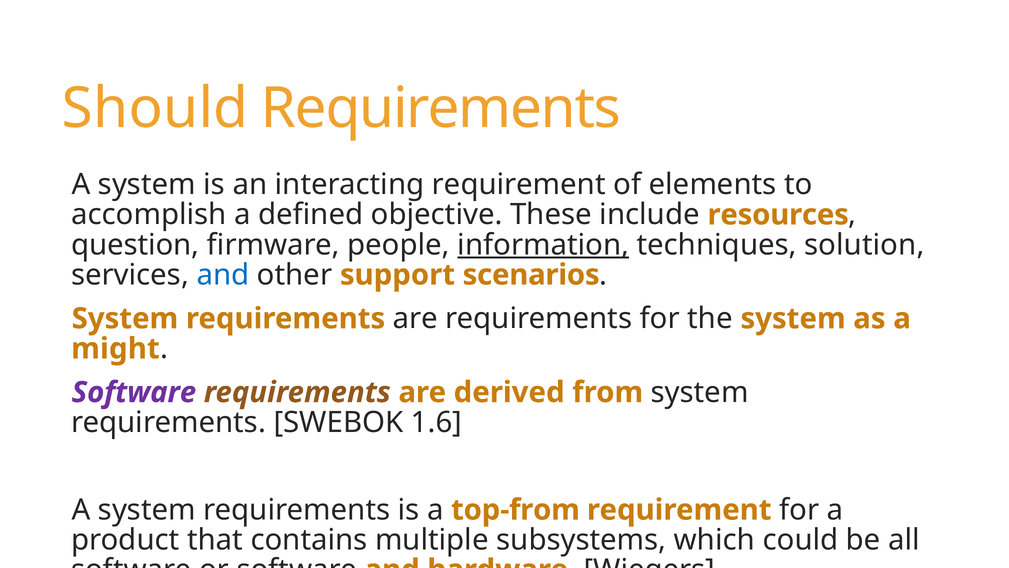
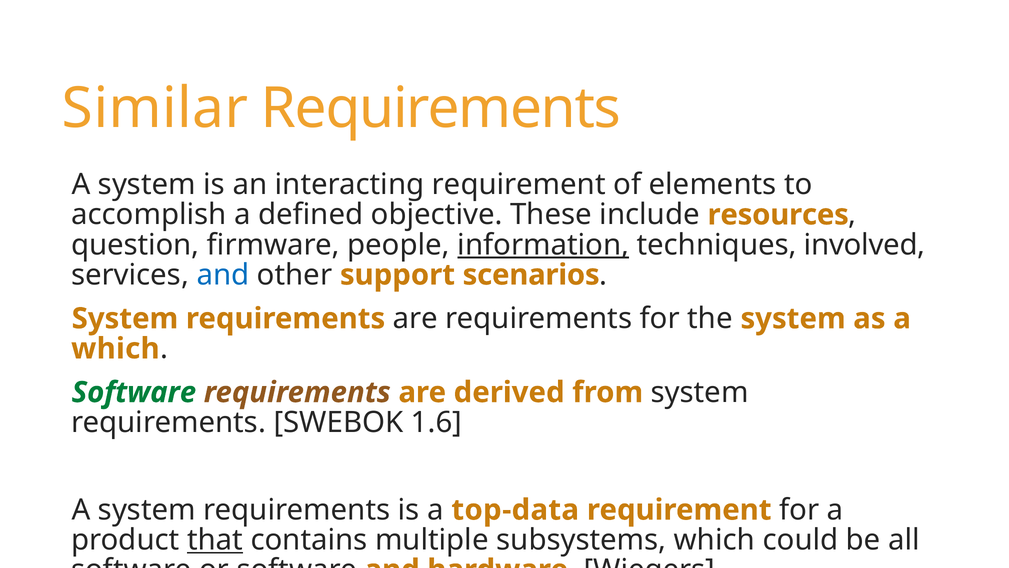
Should: Should -> Similar
solution: solution -> involved
might at (115, 348): might -> which
Software at (134, 392) colour: purple -> green
top-from: top-from -> top-data
that underline: none -> present
